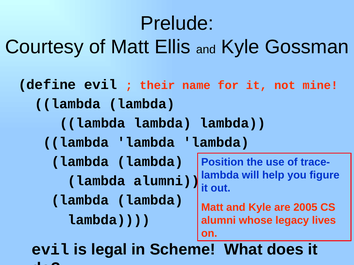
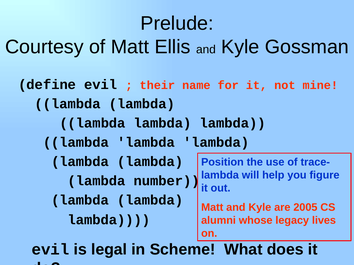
lambda alumni: alumni -> number
